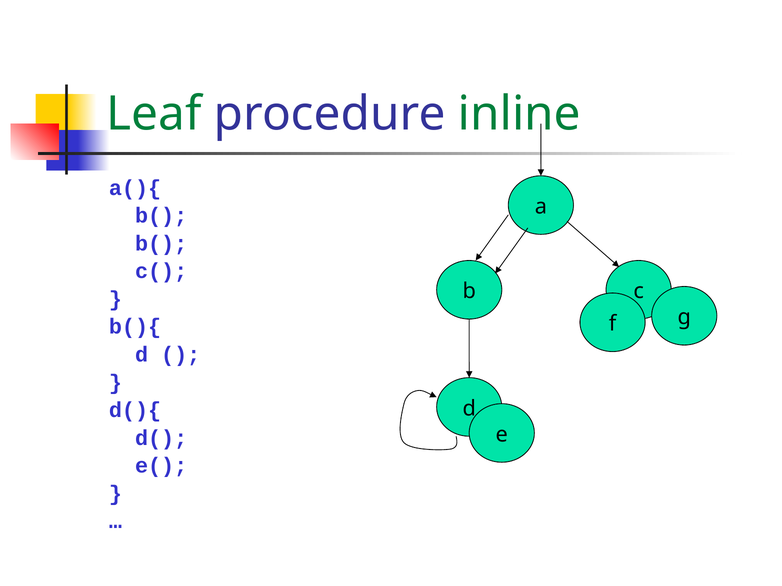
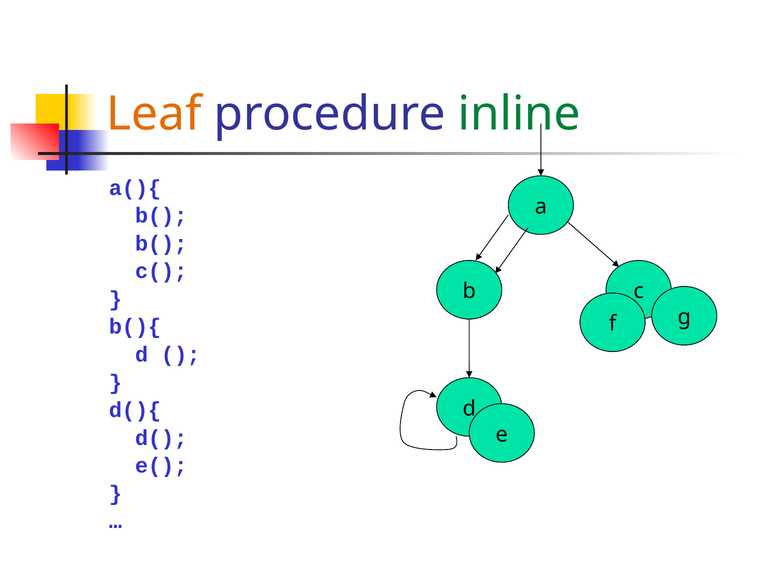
Leaf colour: green -> orange
